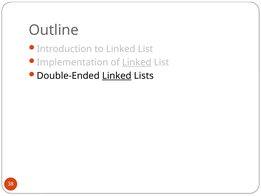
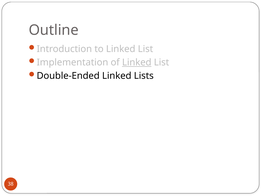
Linked at (117, 76) underline: present -> none
